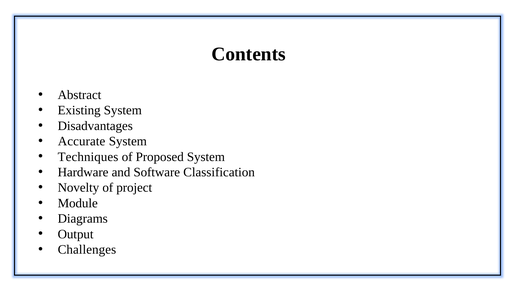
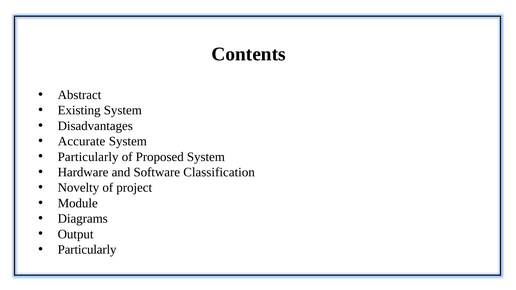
Techniques at (88, 157): Techniques -> Particularly
Challenges at (87, 250): Challenges -> Particularly
